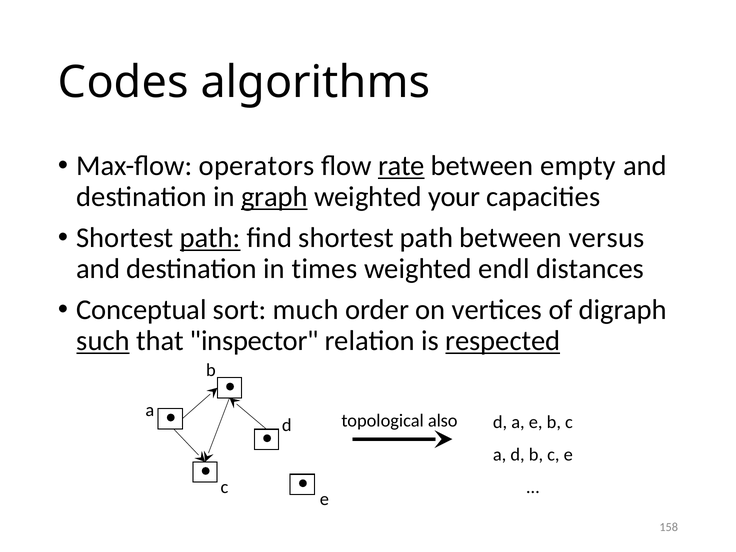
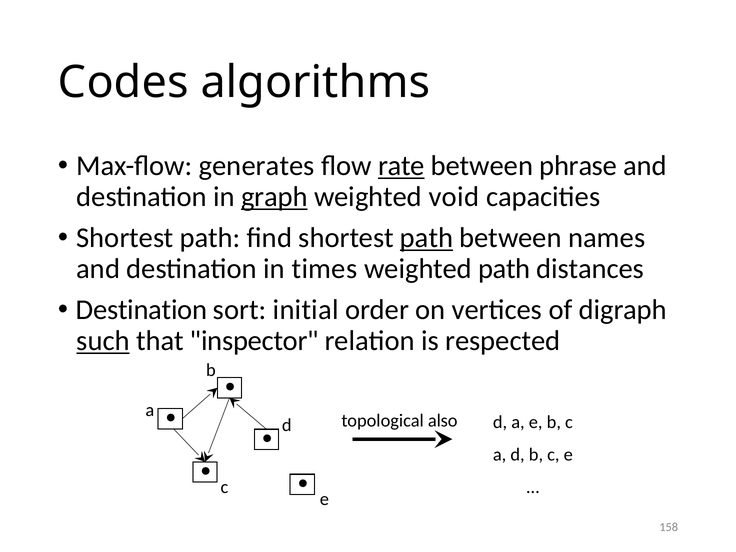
operators: operators -> generates
empty: empty -> phrase
your: your -> void
path at (210, 238) underline: present -> none
path at (427, 238) underline: none -> present
versus: versus -> names
weighted endl: endl -> path
Conceptual at (141, 310): Conceptual -> Destination
much: much -> initial
respected underline: present -> none
